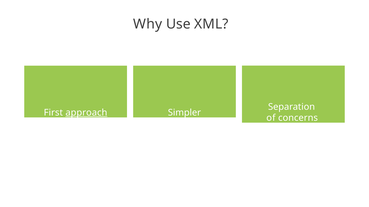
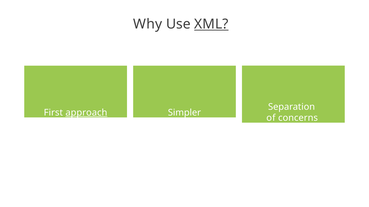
XML underline: none -> present
